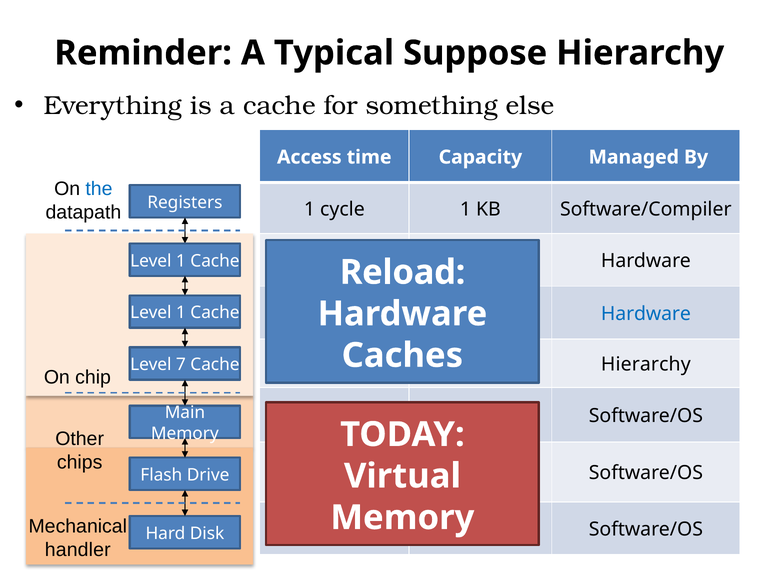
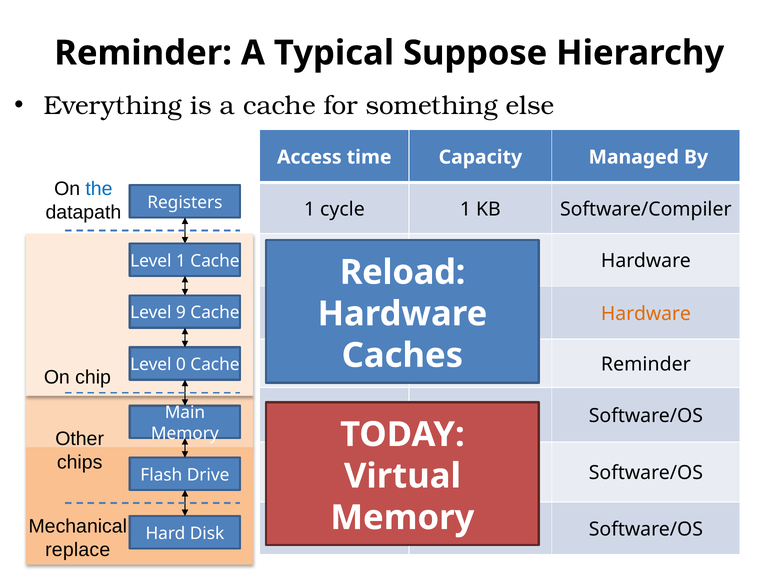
1 at (181, 313): 1 -> 9
Hardware at (646, 314) colour: blue -> orange
Hierarchy at (646, 364): Hierarchy -> Reminder
7: 7 -> 0
handler: handler -> replace
